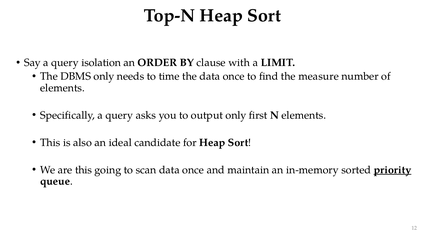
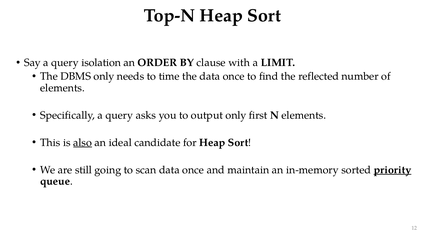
measure: measure -> reflected
also underline: none -> present
are this: this -> still
